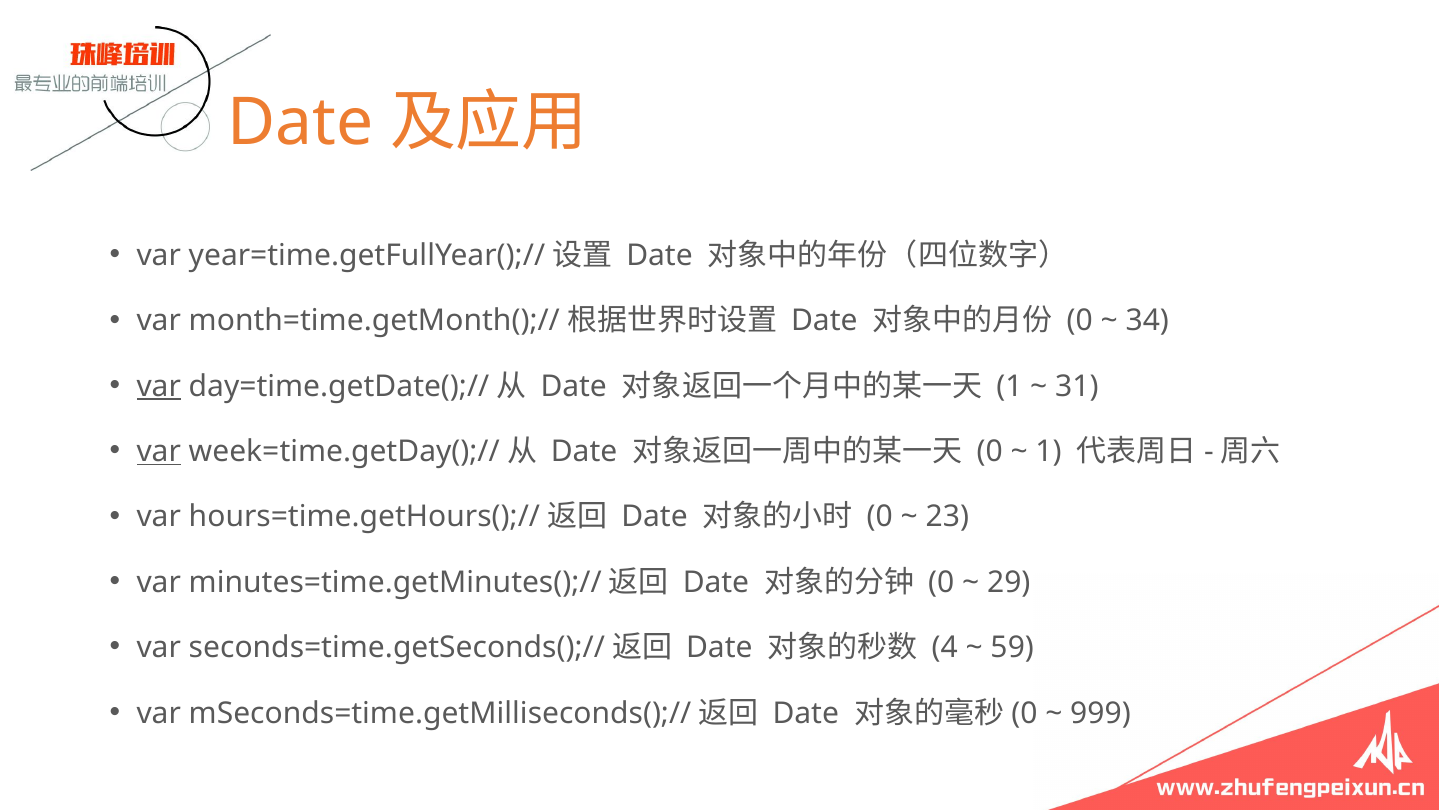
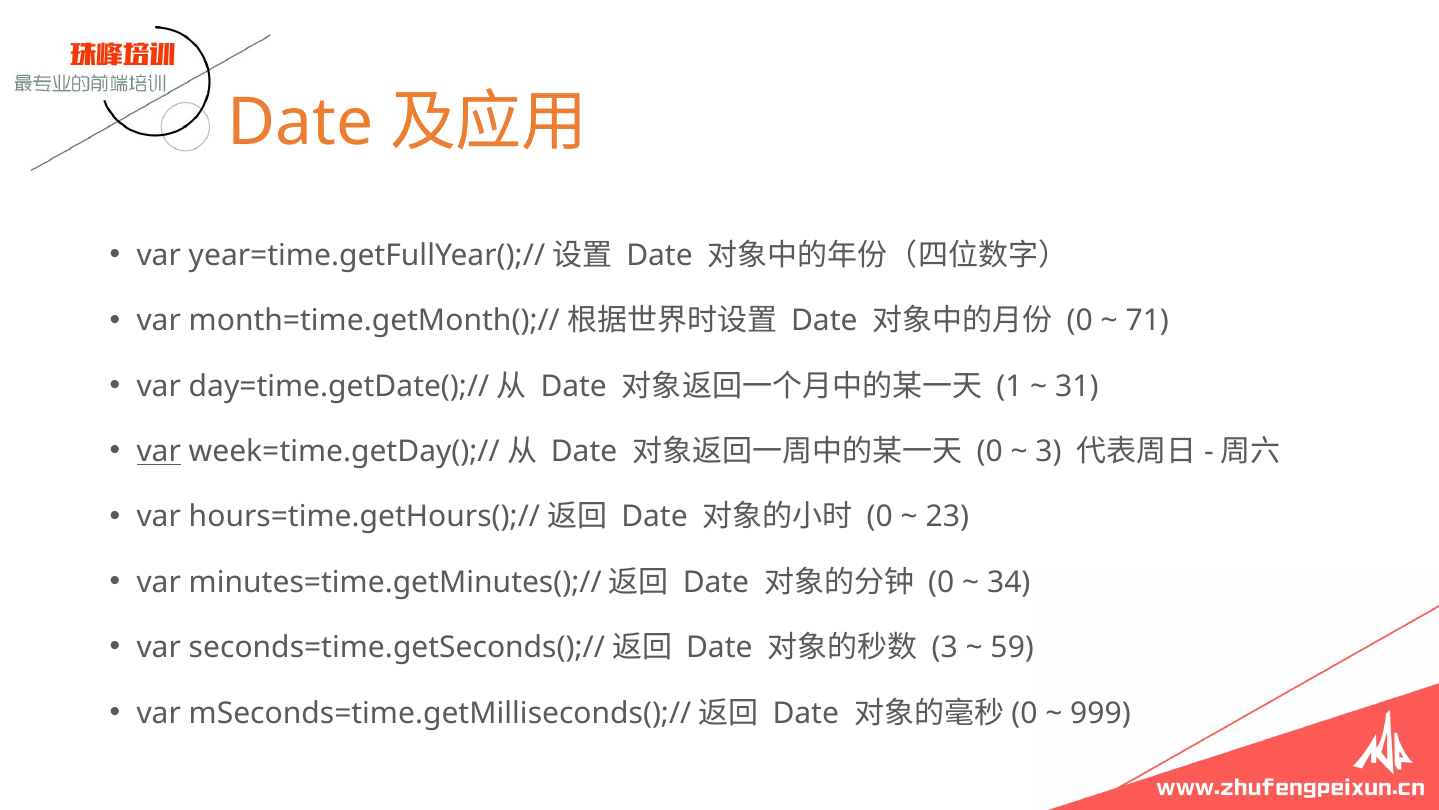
34: 34 -> 71
var at (159, 386) underline: present -> none
1 at (1049, 451): 1 -> 3
29: 29 -> 34
4 at (945, 647): 4 -> 3
